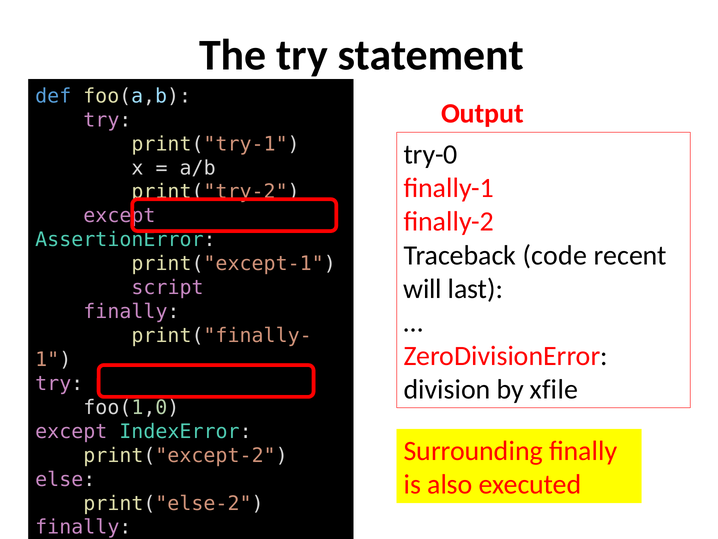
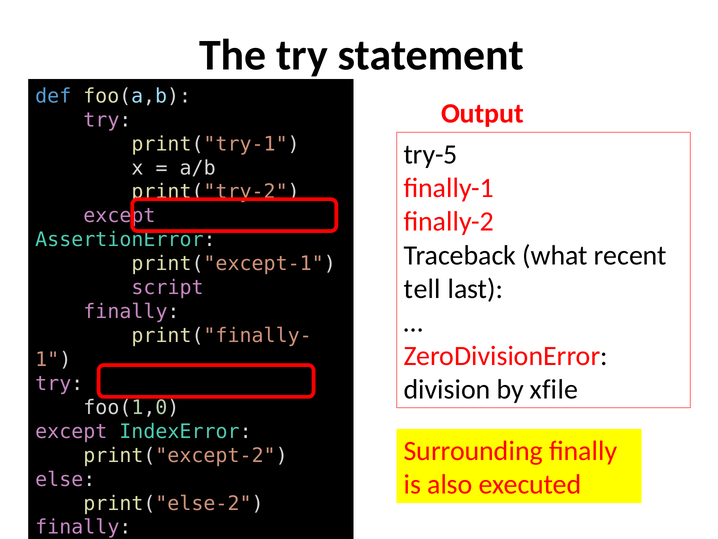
try-0: try-0 -> try-5
code: code -> what
will: will -> tell
